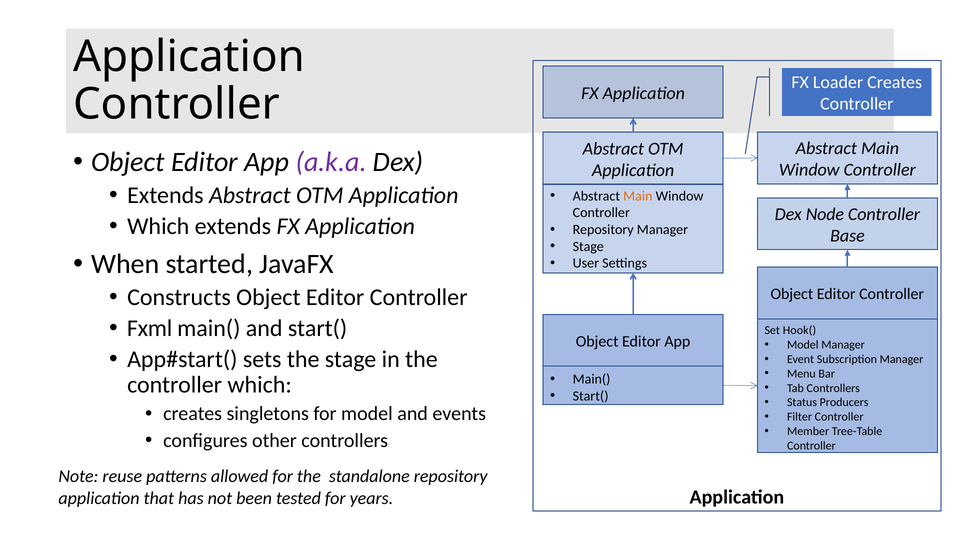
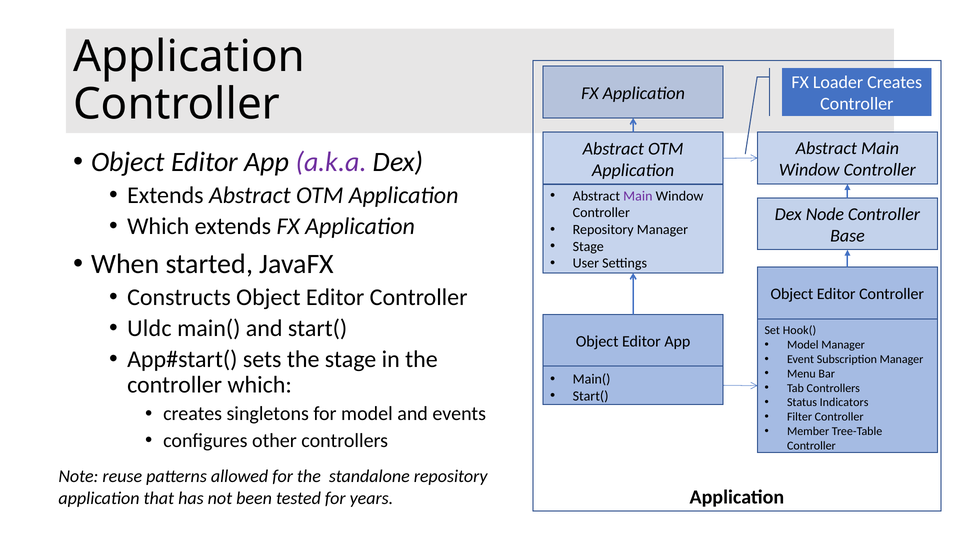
Main at (638, 196) colour: orange -> purple
Fxml: Fxml -> Uldc
Producers: Producers -> Indicators
